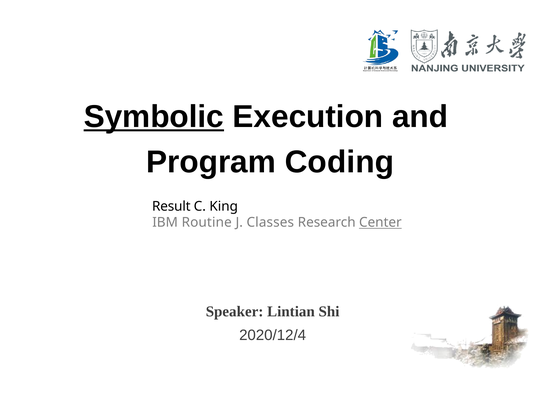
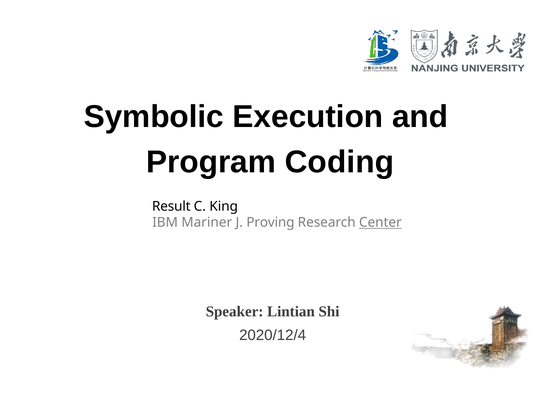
Symbolic underline: present -> none
Routine: Routine -> Mariner
Classes: Classes -> Proving
